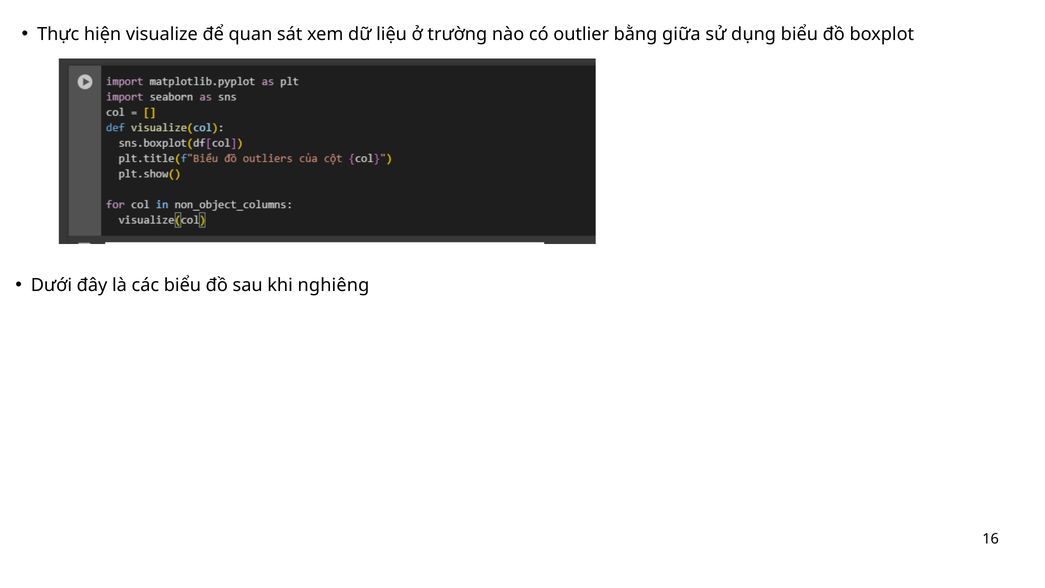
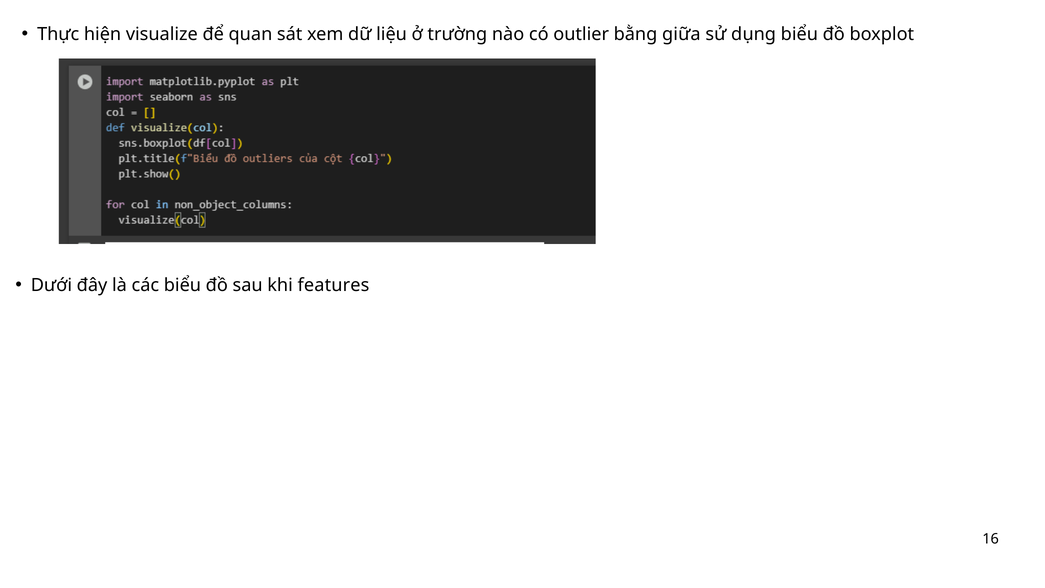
nghiêng: nghiêng -> features
